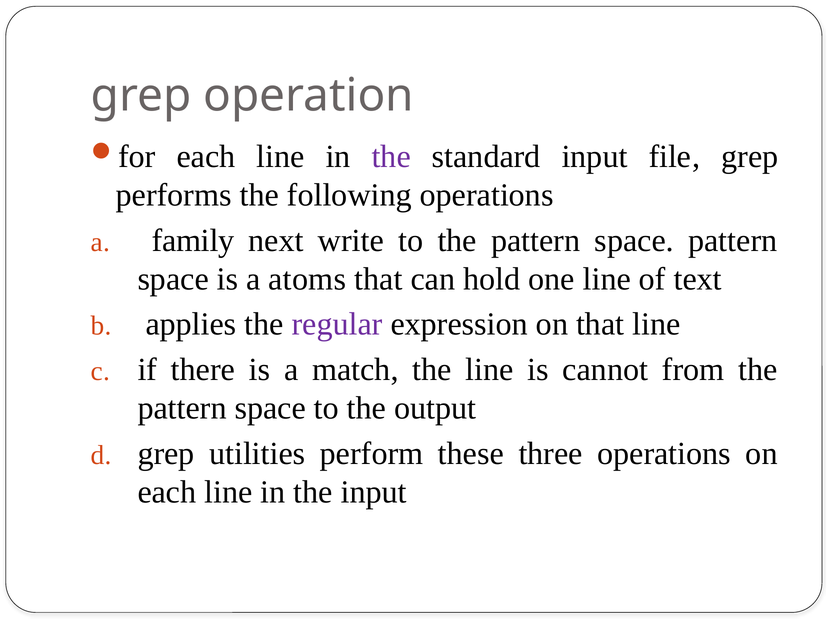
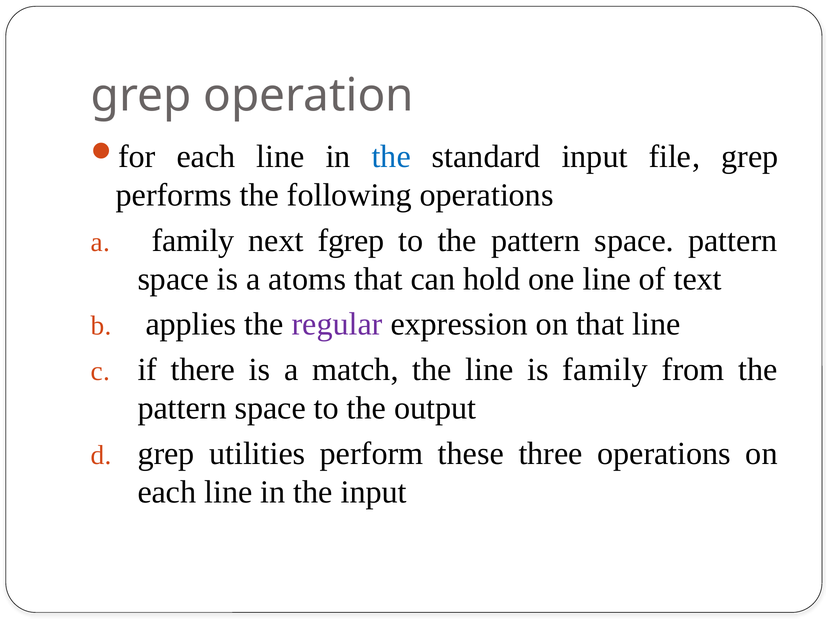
the at (391, 157) colour: purple -> blue
write: write -> fgrep
is cannot: cannot -> family
